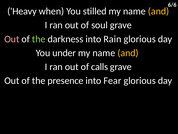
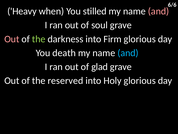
and at (159, 11) colour: yellow -> pink
Rain: Rain -> Firm
under: under -> death
and at (128, 53) colour: yellow -> light blue
calls: calls -> glad
presence: presence -> reserved
Fear: Fear -> Holy
